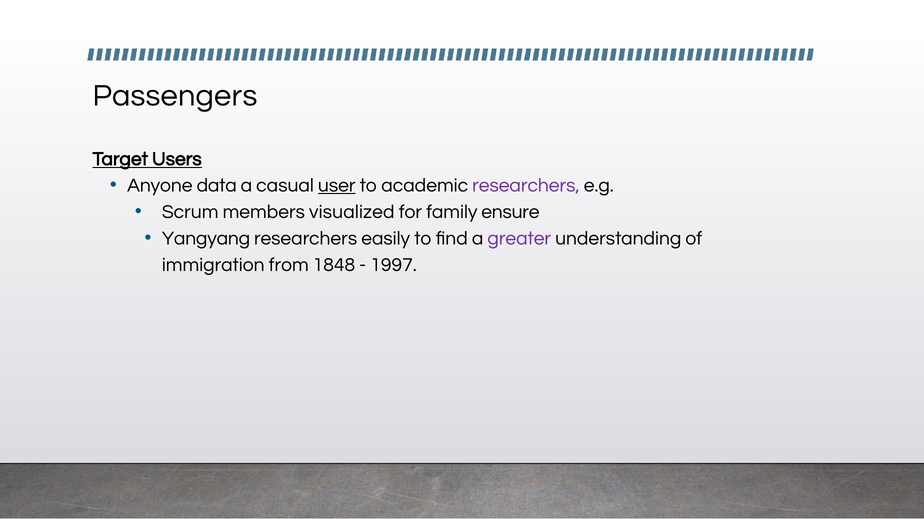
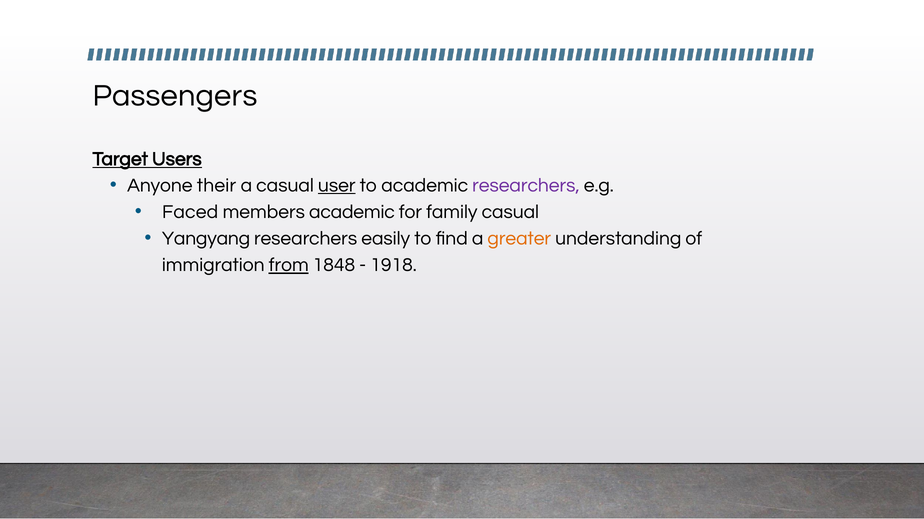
data: data -> their
Scrum: Scrum -> Faced
members visualized: visualized -> academic
family ensure: ensure -> casual
greater colour: purple -> orange
from underline: none -> present
1997: 1997 -> 1918
